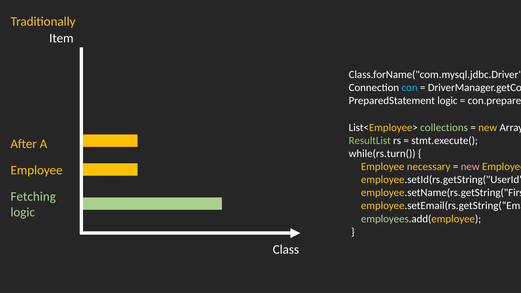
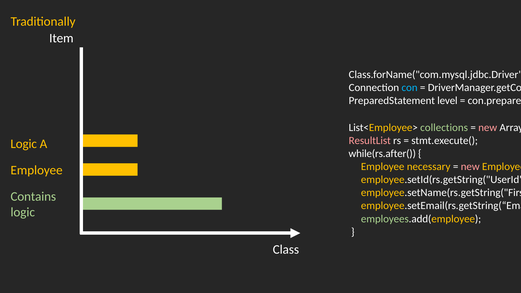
PreparedStatement logic: logic -> level
new at (488, 128) colour: yellow -> pink
ResultList colour: light green -> pink
After at (24, 144): After -> Logic
while(rs.turn(: while(rs.turn( -> while(rs.after(
Fetching: Fetching -> Contains
